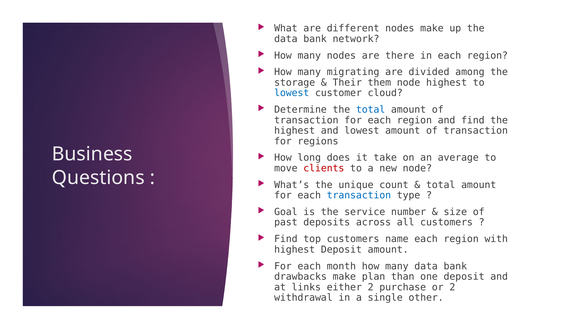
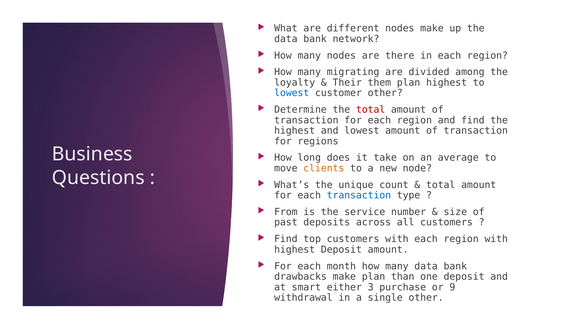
storage: storage -> loyalty
them node: node -> plan
customer cloud: cloud -> other
total at (371, 109) colour: blue -> red
clients colour: red -> orange
Goal: Goal -> From
customers name: name -> with
links: links -> smart
either 2: 2 -> 3
or 2: 2 -> 9
